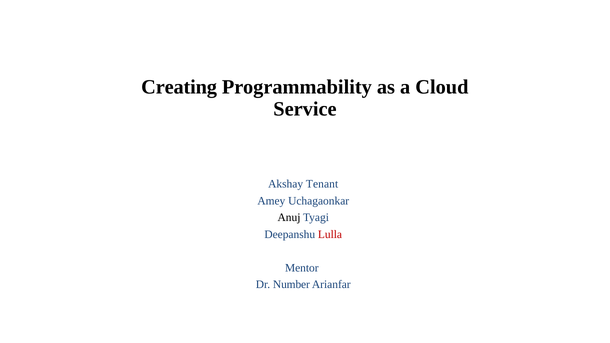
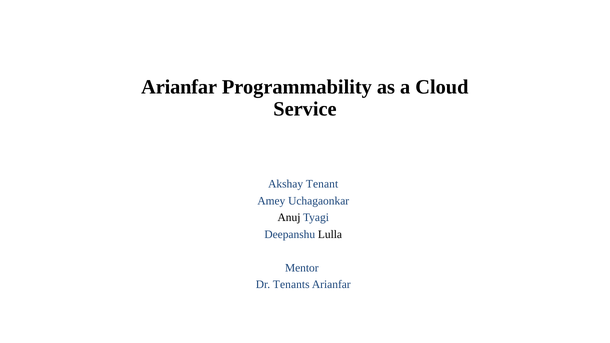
Creating at (179, 87): Creating -> Arianfar
Lulla colour: red -> black
Number: Number -> Tenants
